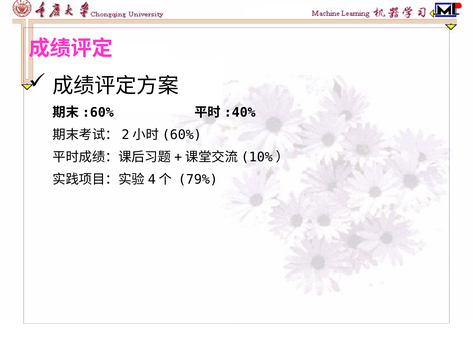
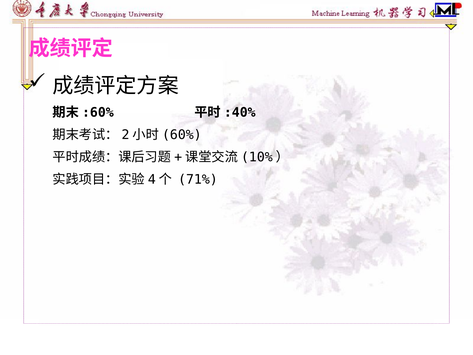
79%: 79% -> 71%
